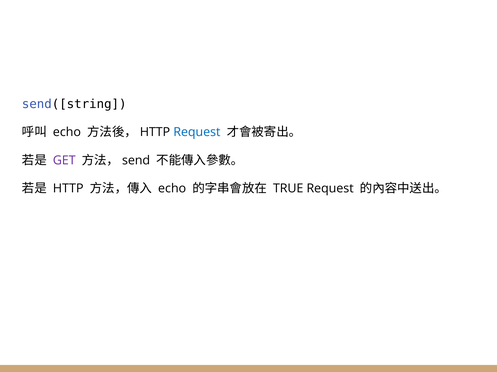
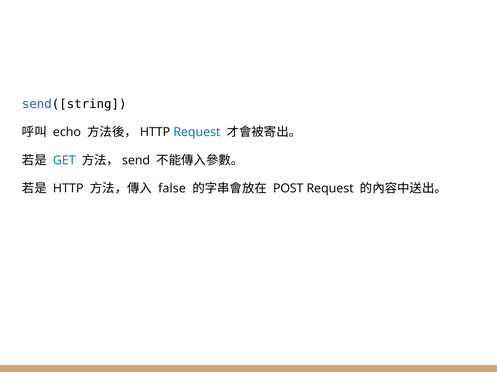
GET colour: purple -> blue
echo at (172, 189): echo -> false
TRUE: TRUE -> POST
